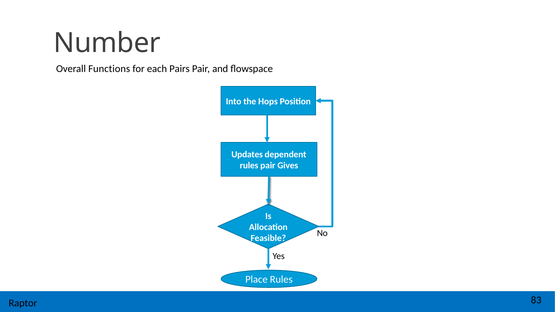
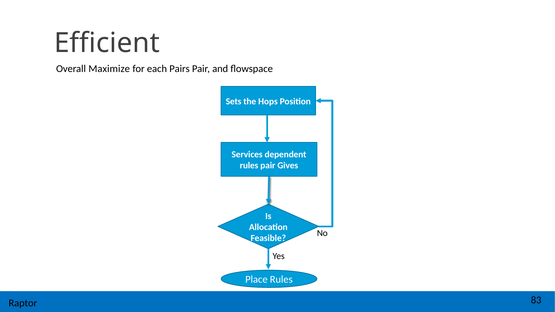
Number: Number -> Efficient
Functions: Functions -> Maximize
Into: Into -> Sets
Updates: Updates -> Services
